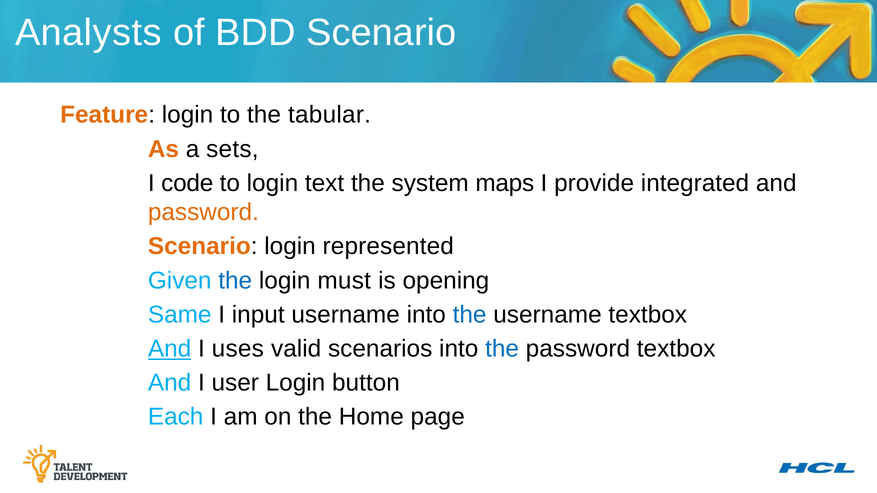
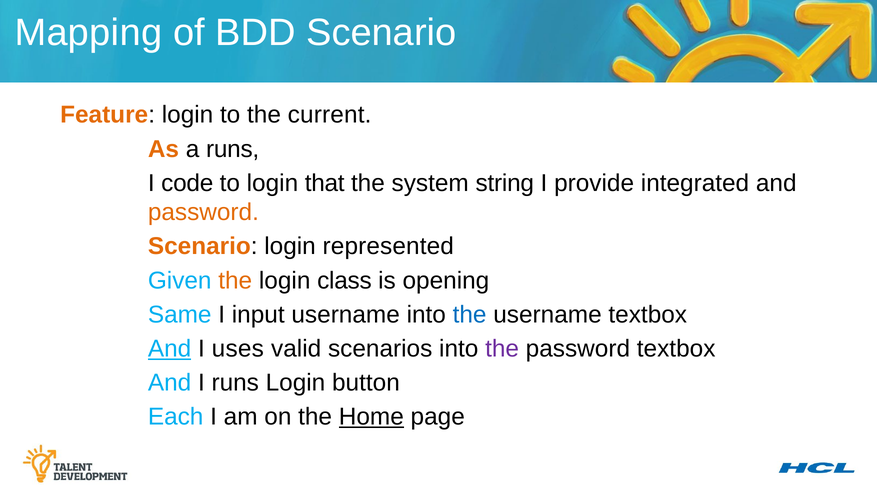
Analysts: Analysts -> Mapping
tabular: tabular -> current
a sets: sets -> runs
text: text -> that
maps: maps -> string
the at (235, 281) colour: blue -> orange
must: must -> class
the at (502, 349) colour: blue -> purple
I user: user -> runs
Home underline: none -> present
